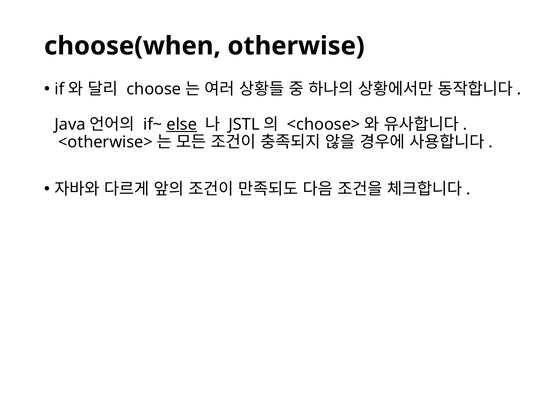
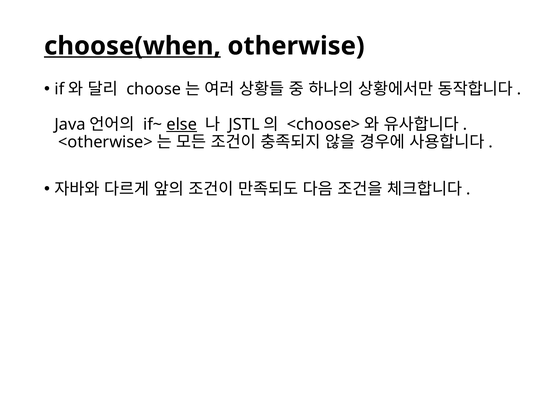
choose(when underline: none -> present
